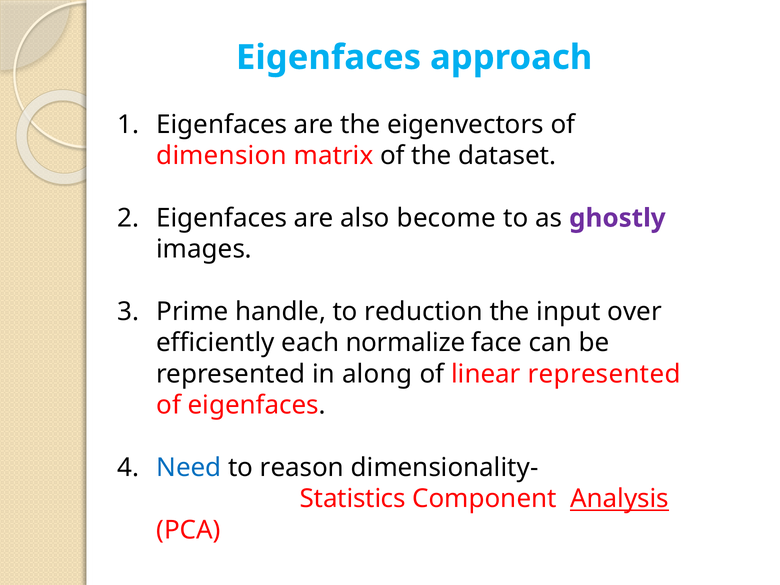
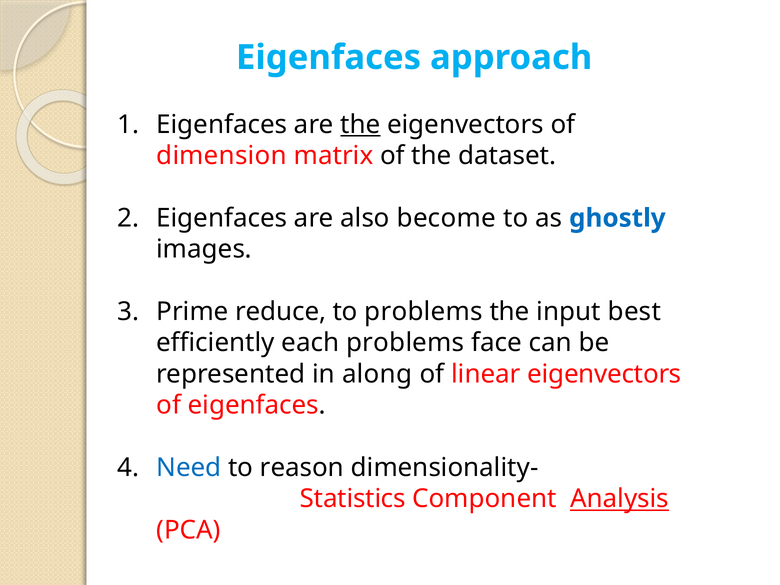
the at (360, 125) underline: none -> present
ghostly colour: purple -> blue
handle: handle -> reduce
to reduction: reduction -> problems
over: over -> best
each normalize: normalize -> problems
linear represented: represented -> eigenvectors
